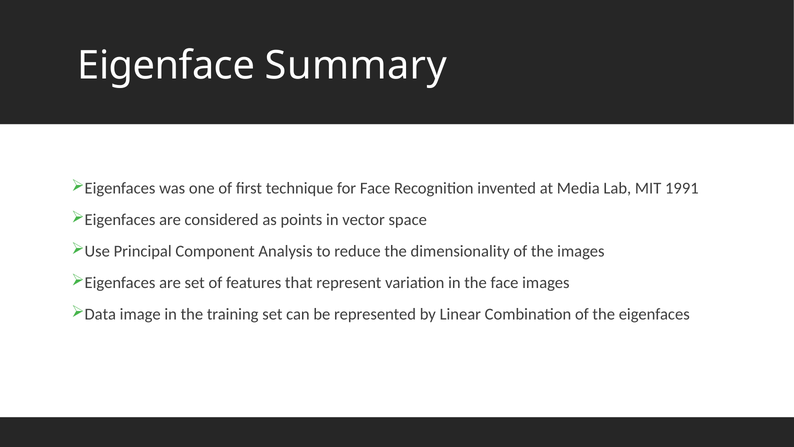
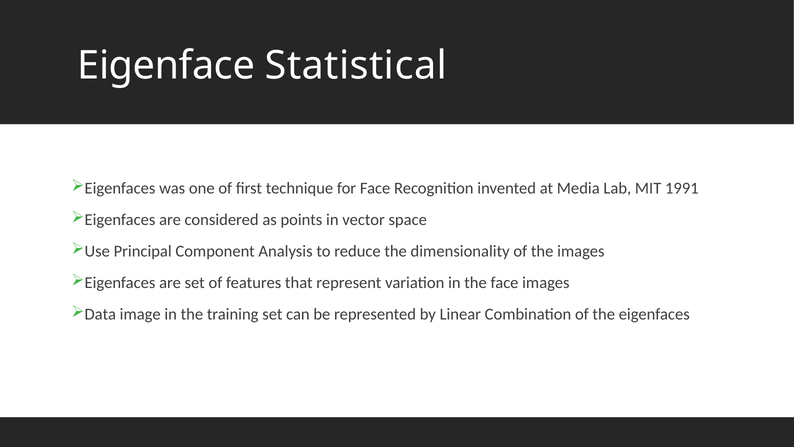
Summary: Summary -> Statistical
